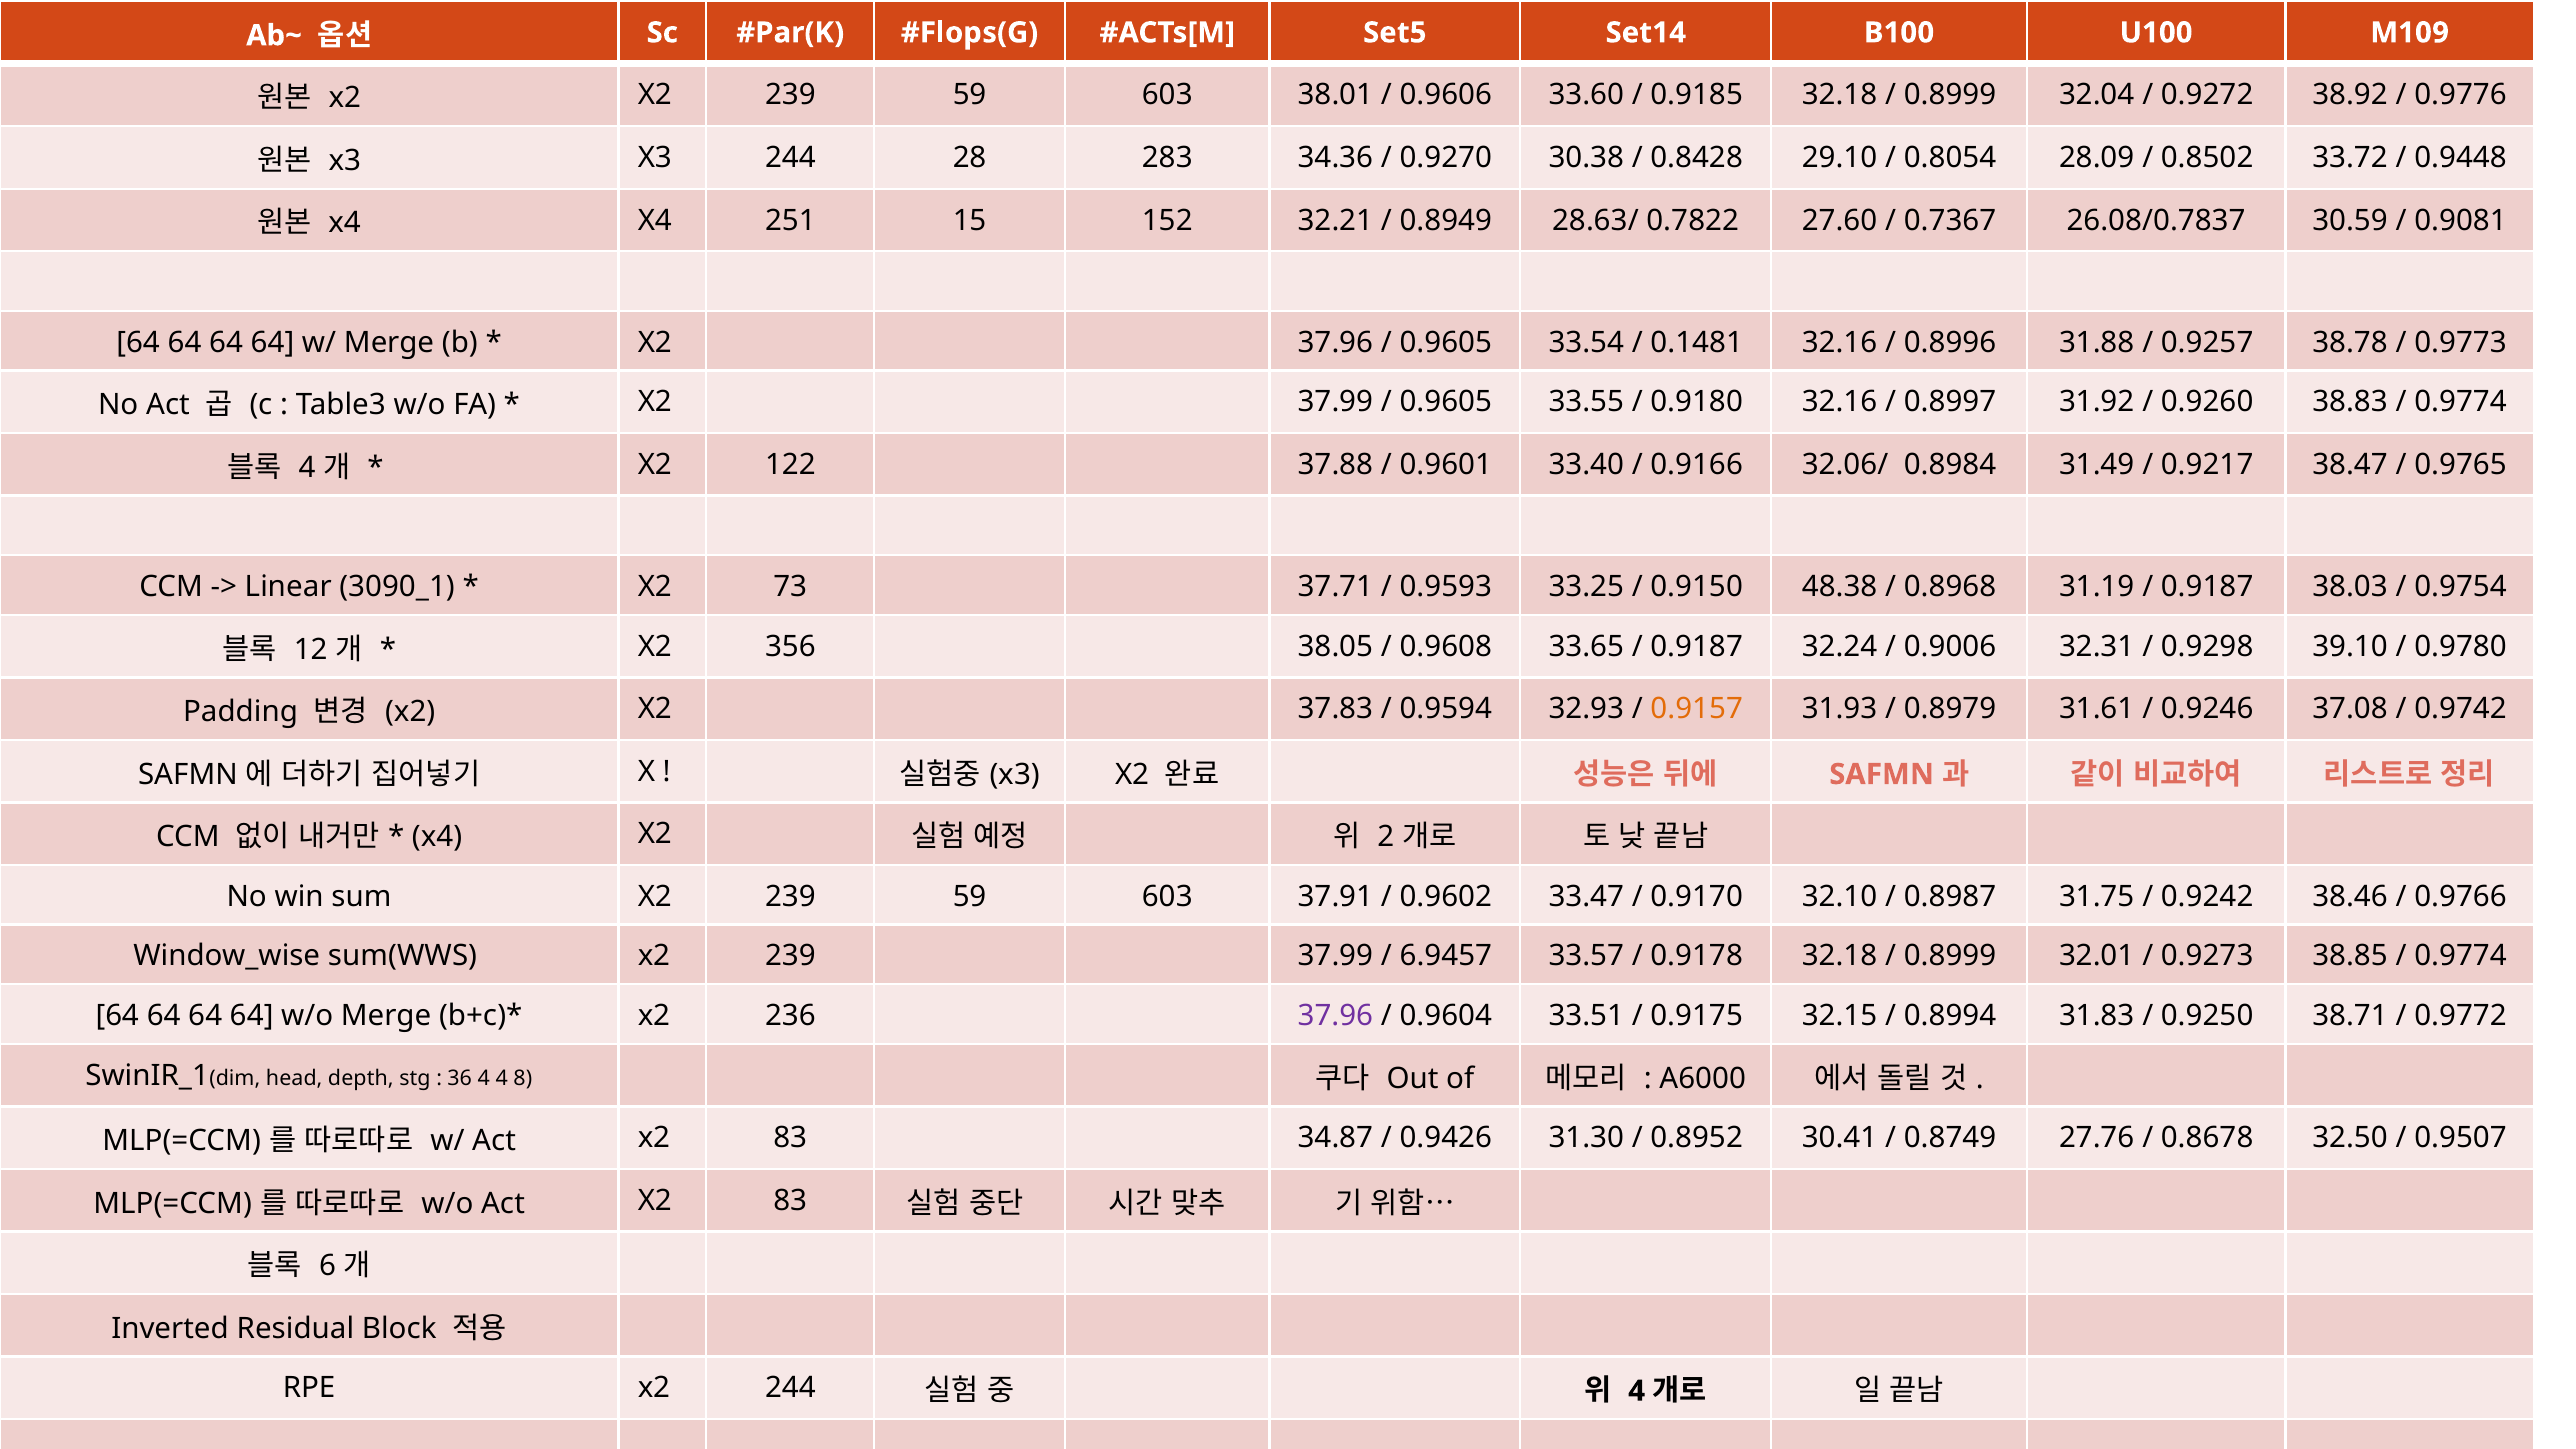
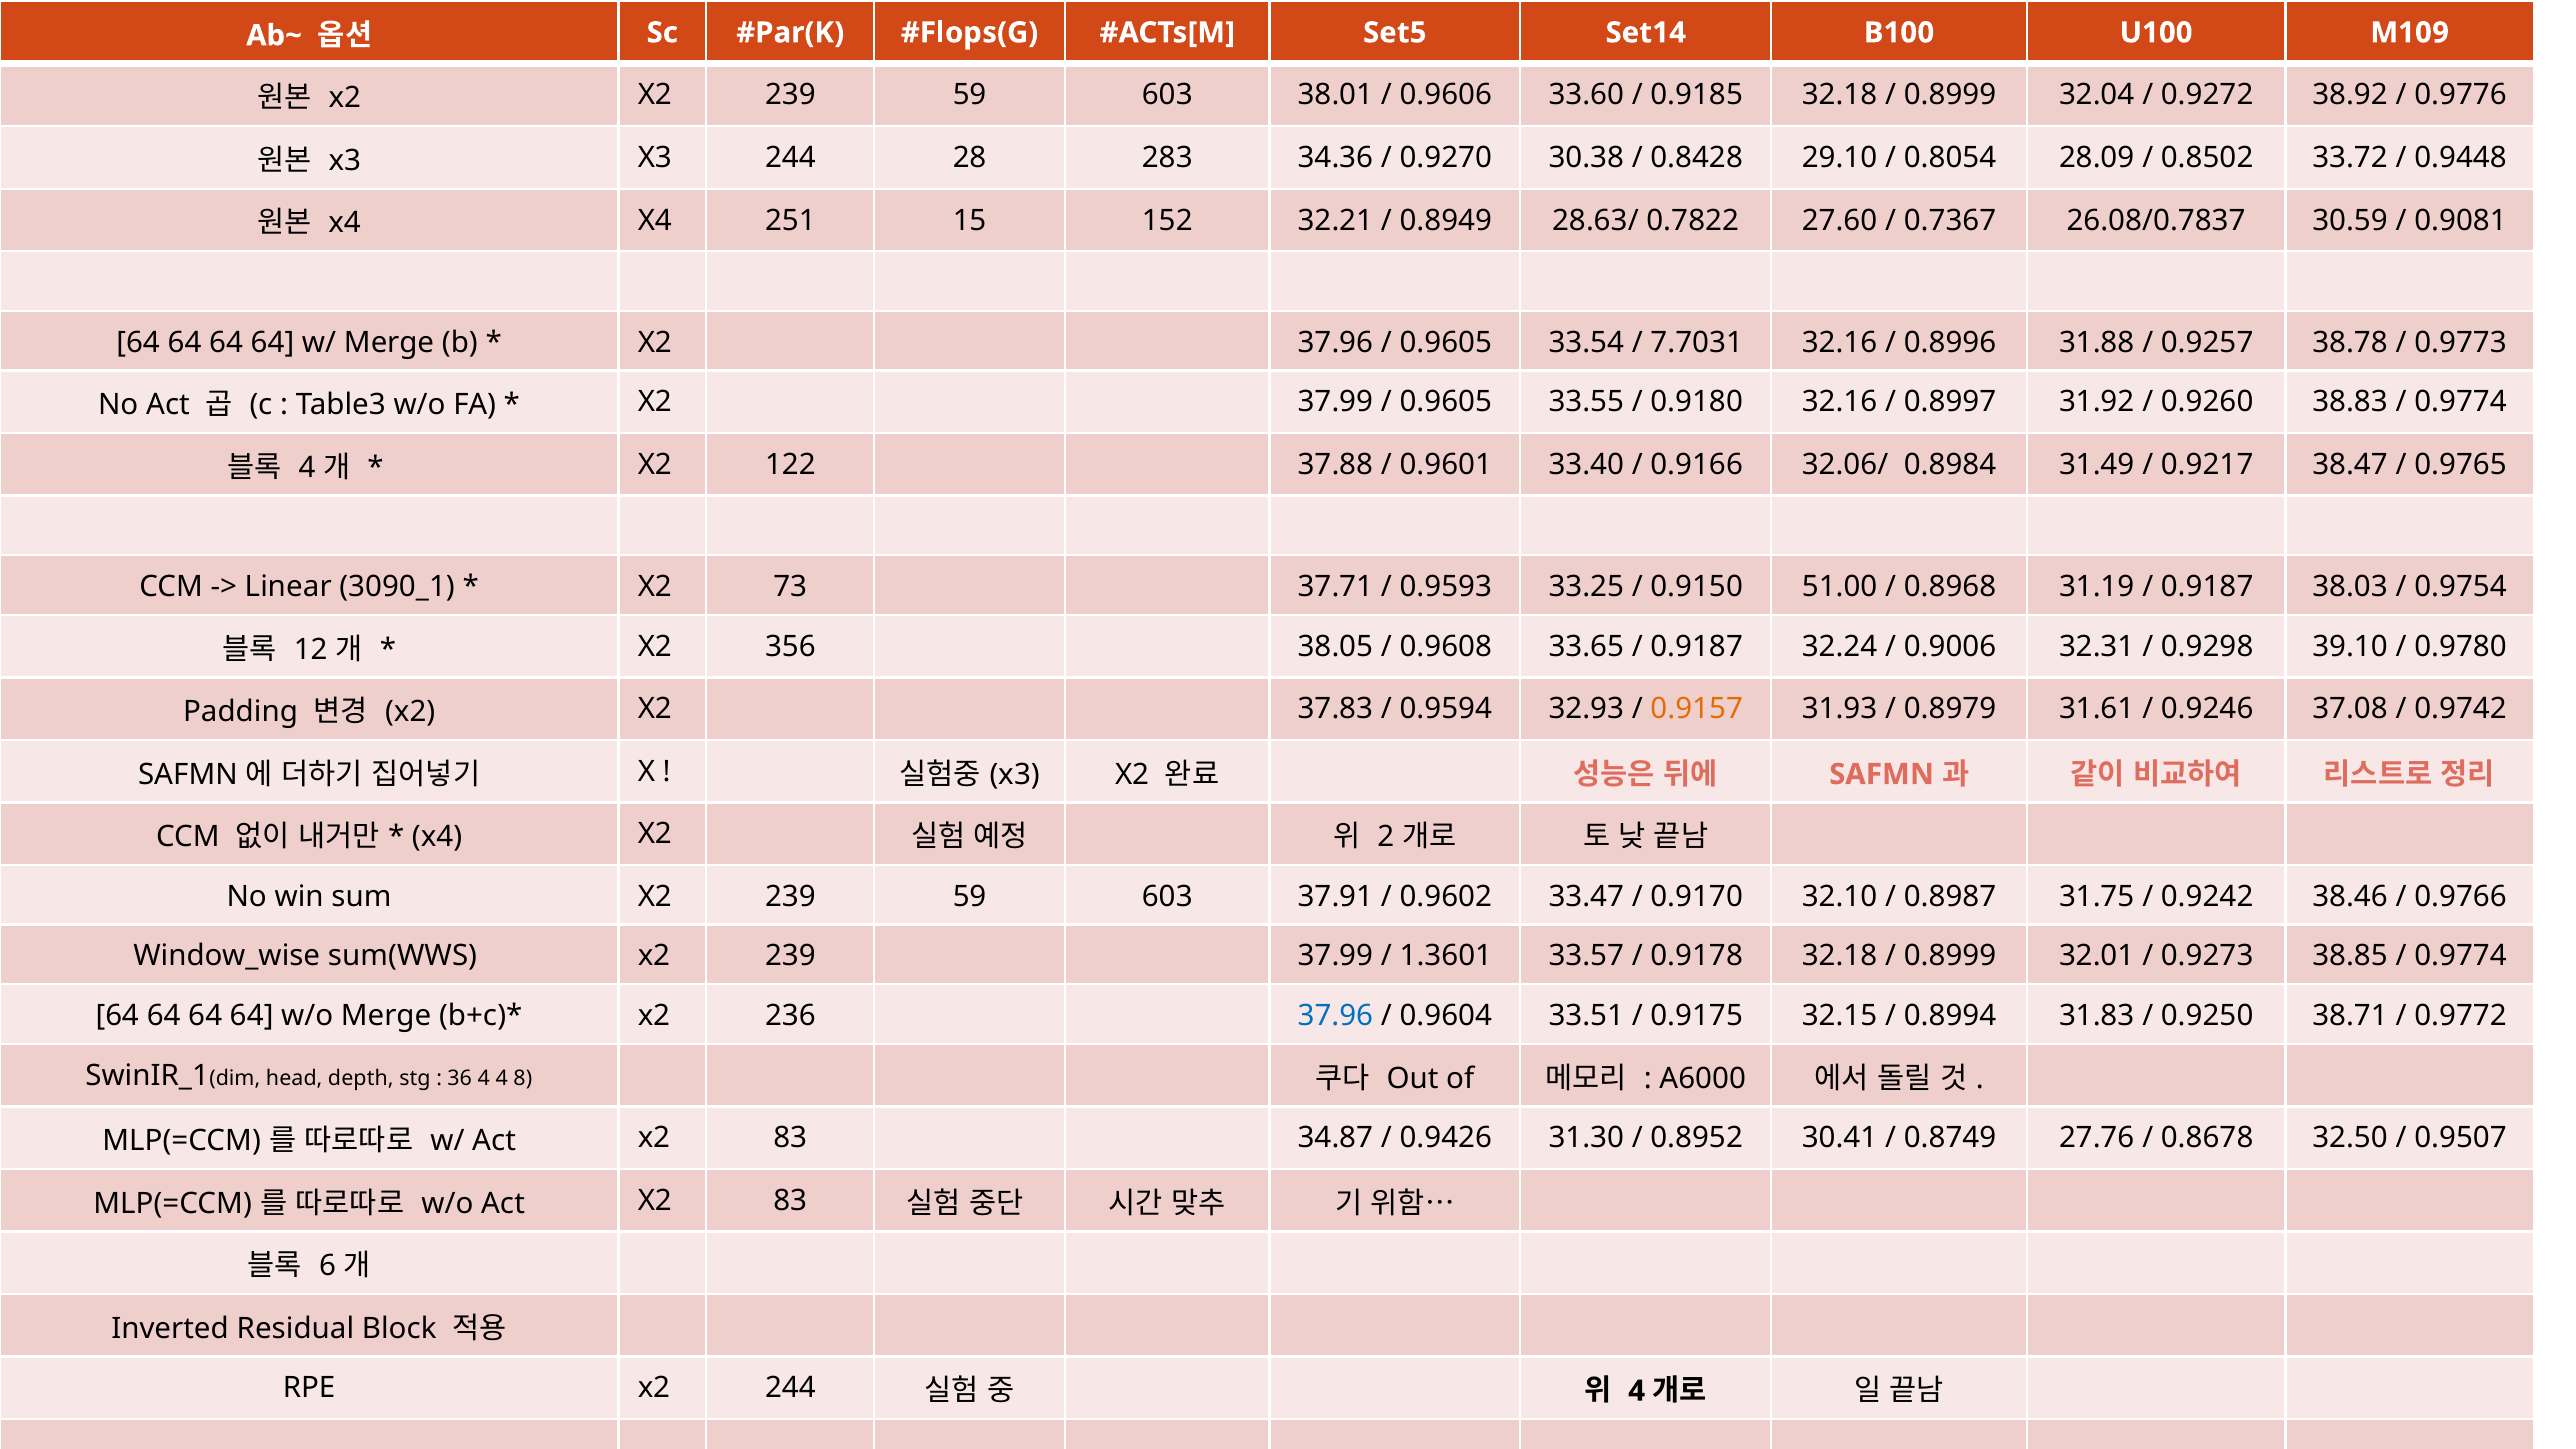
0.1481: 0.1481 -> 7.7031
48.38: 48.38 -> 51.00
6.9457: 6.9457 -> 1.3601
37.96 at (1335, 1016) colour: purple -> blue
